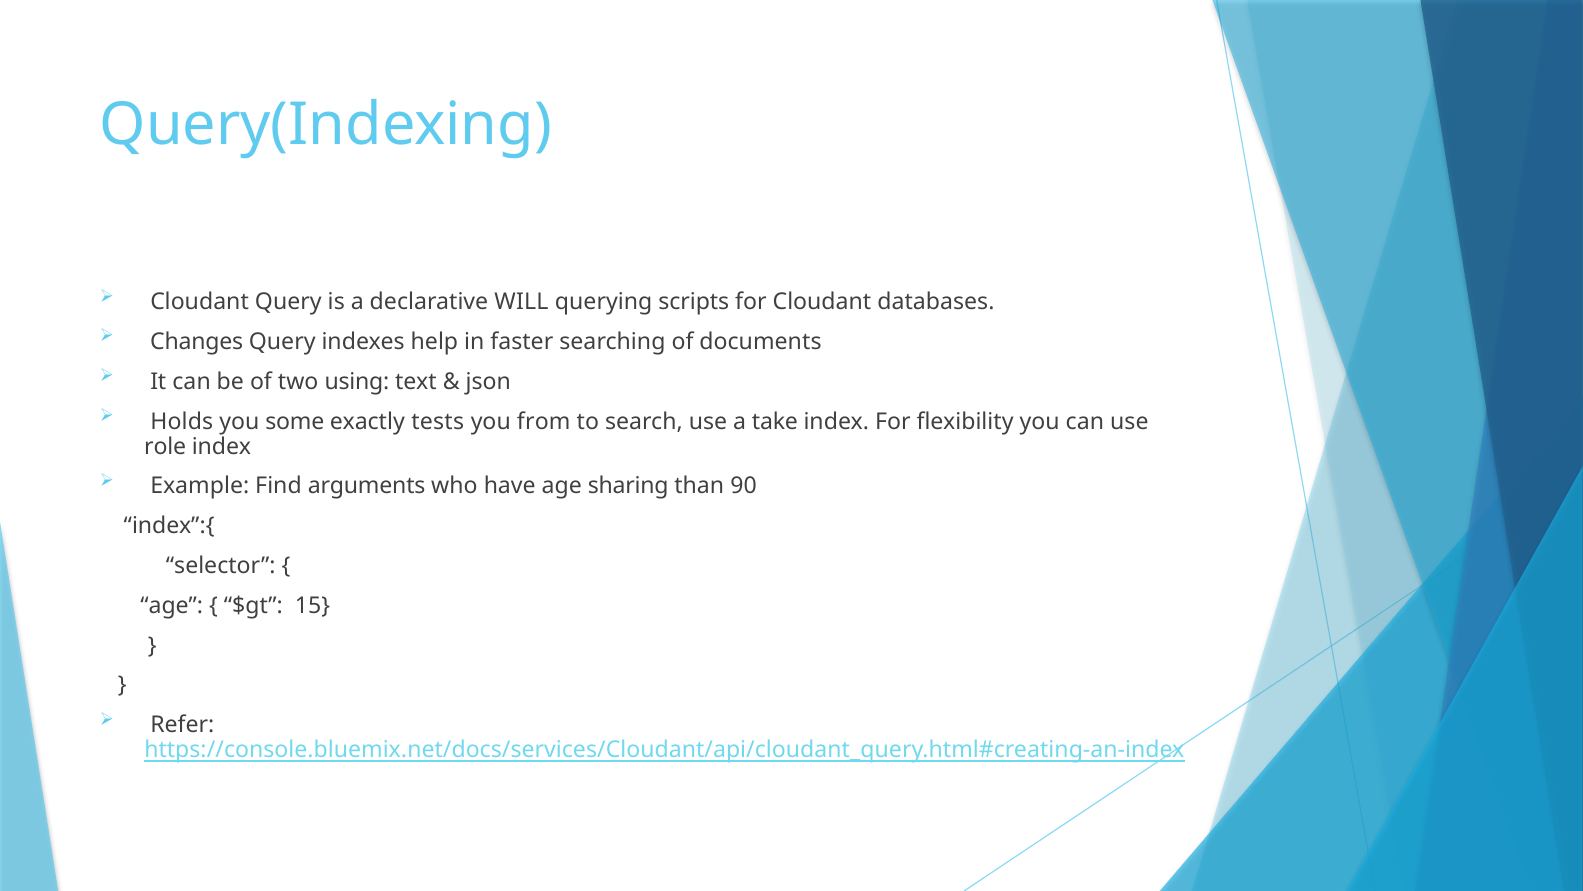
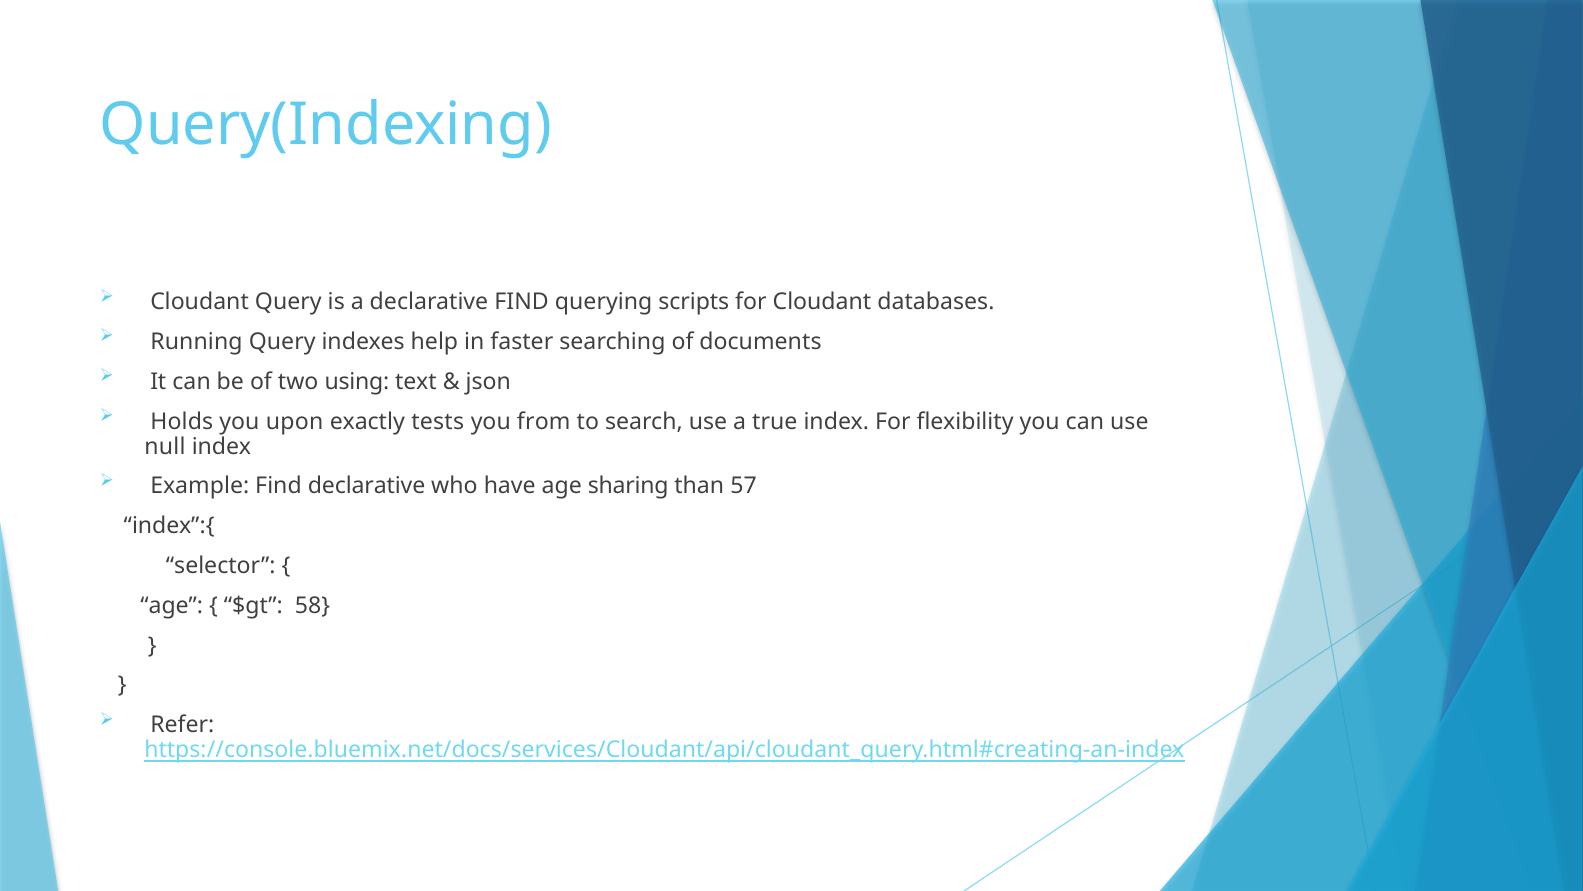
declarative WILL: WILL -> FIND
Changes: Changes -> Running
some: some -> upon
take: take -> true
role: role -> null
Find arguments: arguments -> declarative
90: 90 -> 57
15: 15 -> 58
